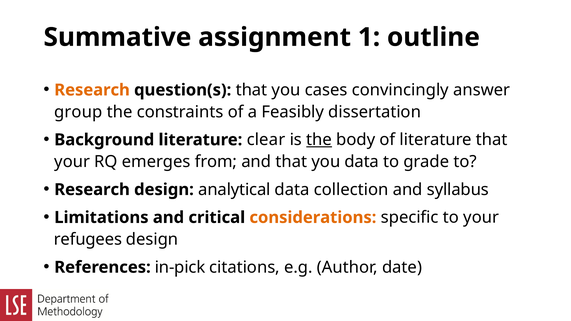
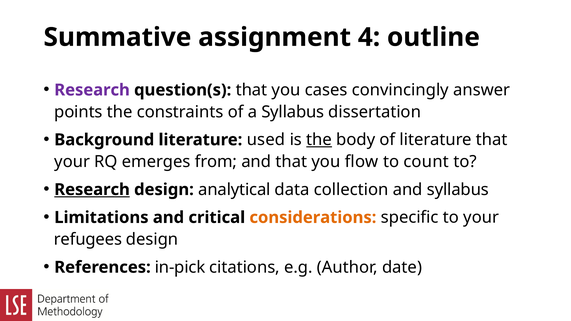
1: 1 -> 4
Research at (92, 90) colour: orange -> purple
group: group -> points
a Feasibly: Feasibly -> Syllabus
clear: clear -> used
you data: data -> flow
grade: grade -> count
Research at (92, 190) underline: none -> present
